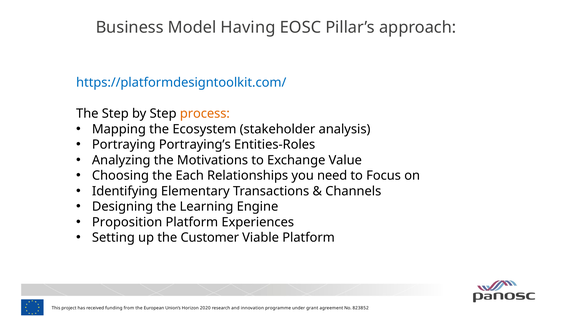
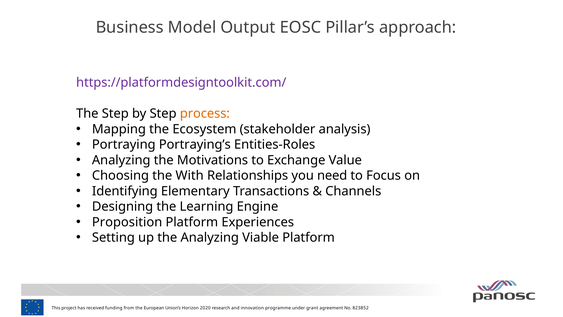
Having: Having -> Output
https://platformdesigntoolkit.com/ colour: blue -> purple
Each: Each -> With
the Customer: Customer -> Analyzing
